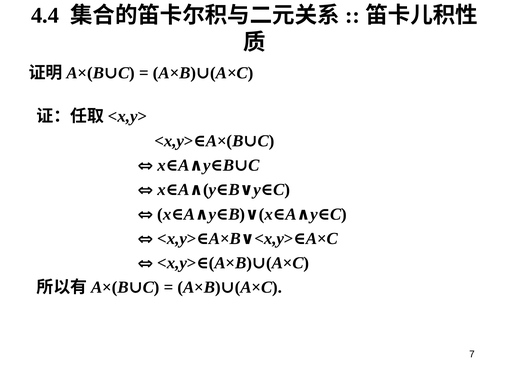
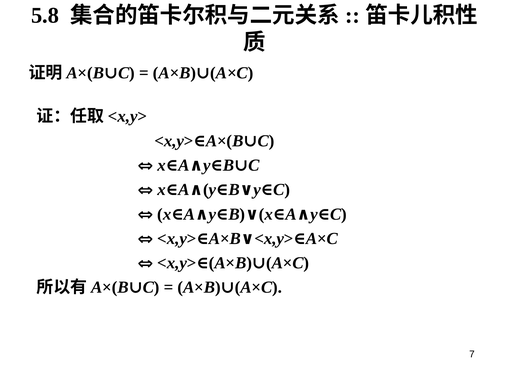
4.4: 4.4 -> 5.8
